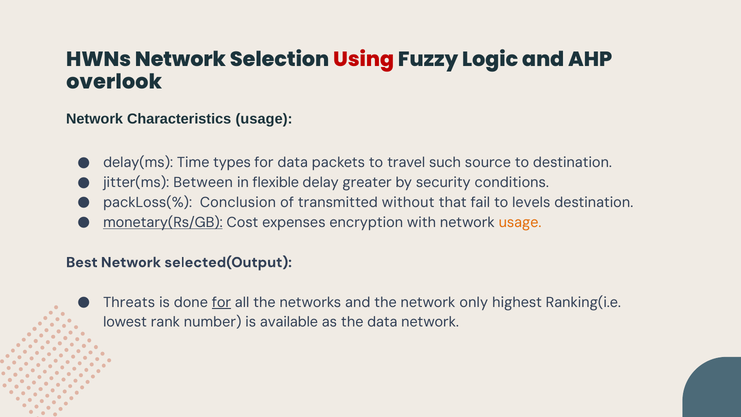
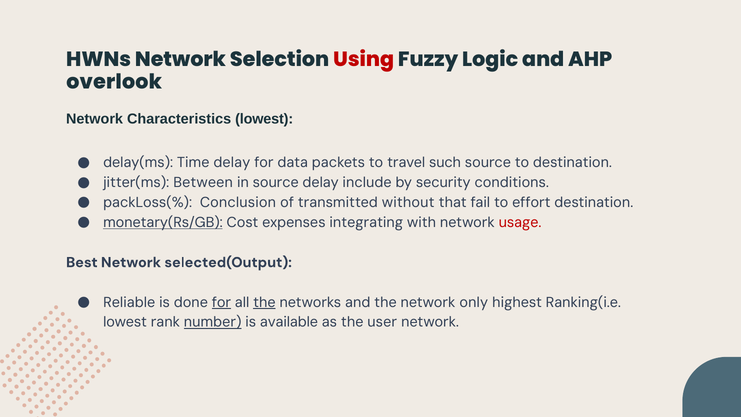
Characteristics usage: usage -> lowest
Time types: types -> delay
in flexible: flexible -> source
greater: greater -> include
levels: levels -> effort
encryption: encryption -> integrating
usage at (520, 222) colour: orange -> red
Threats: Threats -> Reliable
the at (264, 302) underline: none -> present
number underline: none -> present
the data: data -> user
